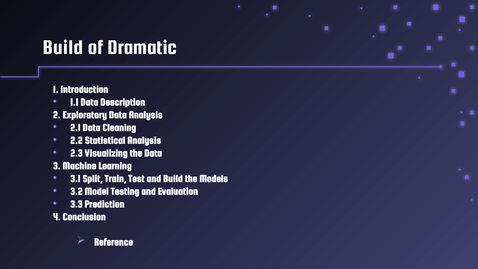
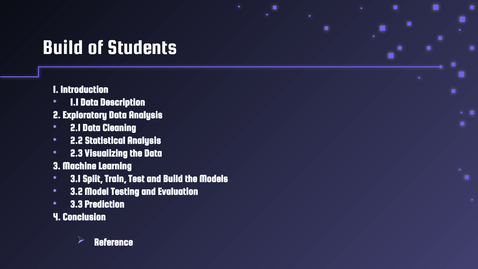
Dramatic: Dramatic -> Students
